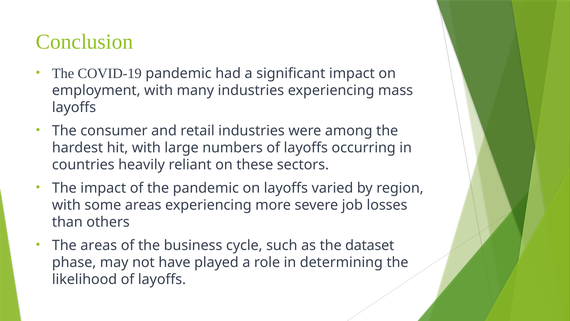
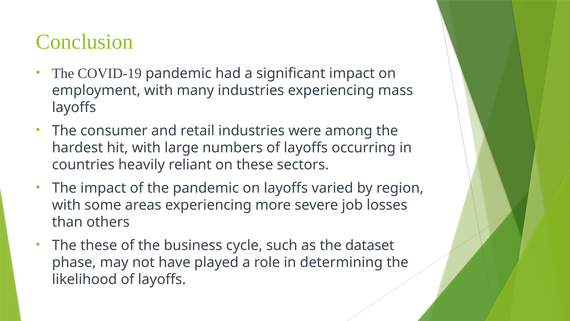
The areas: areas -> these
